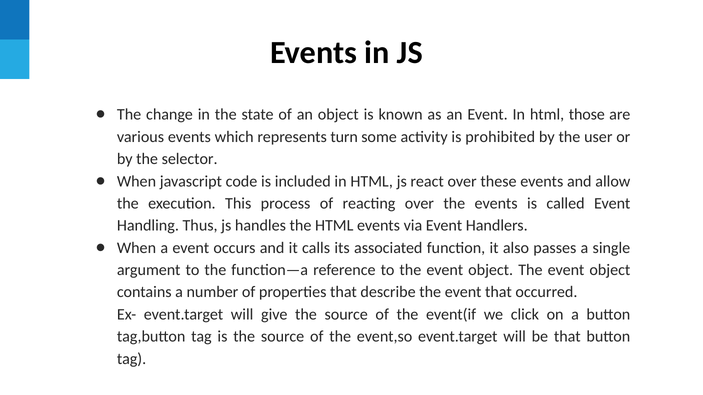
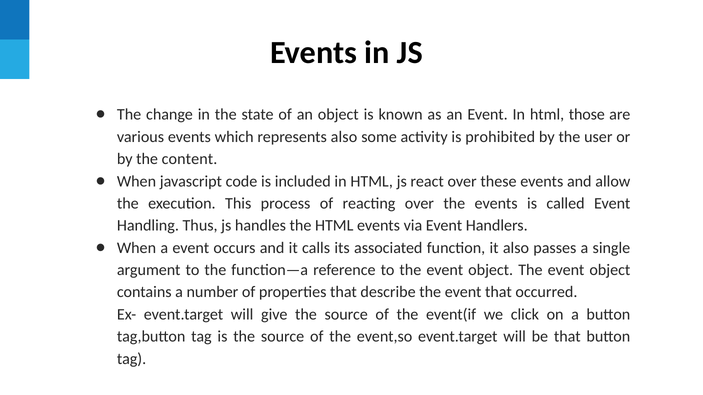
represents turn: turn -> also
selector: selector -> content
